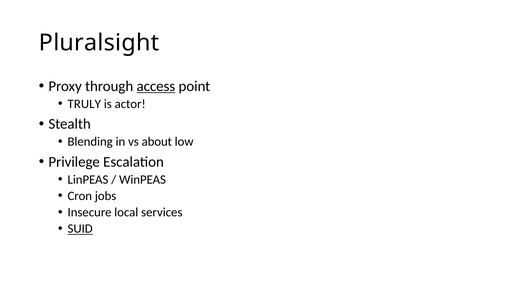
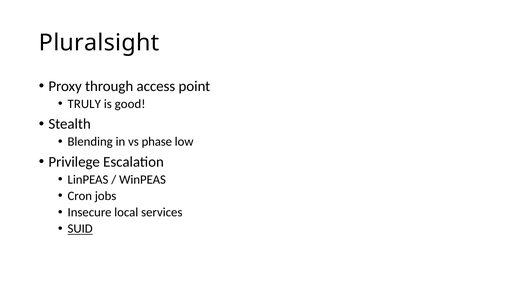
access underline: present -> none
actor: actor -> good
about: about -> phase
